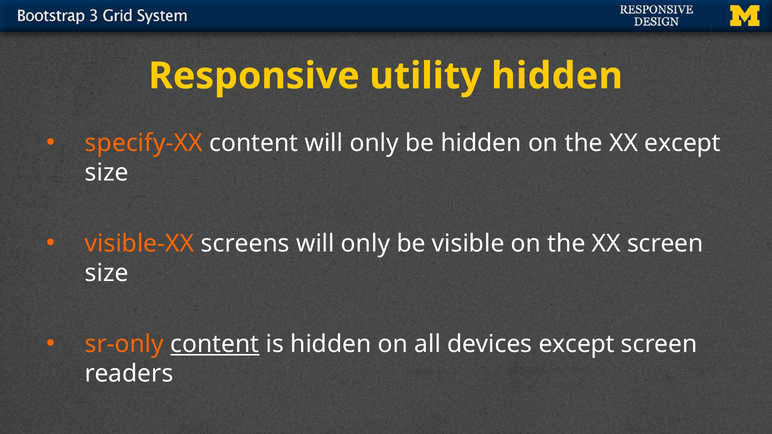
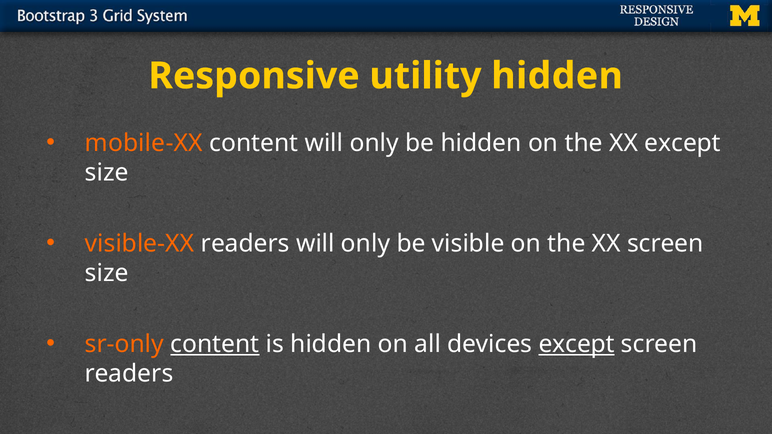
specify-XX: specify-XX -> mobile-XX
visible-XX screens: screens -> readers
except at (577, 344) underline: none -> present
